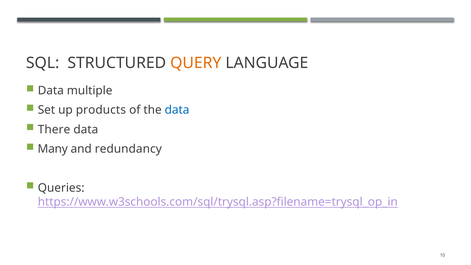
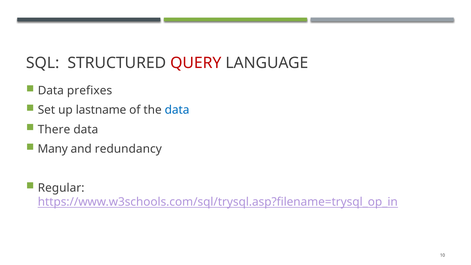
QUERY colour: orange -> red
multiple: multiple -> prefixes
products: products -> lastname
Queries: Queries -> Regular
